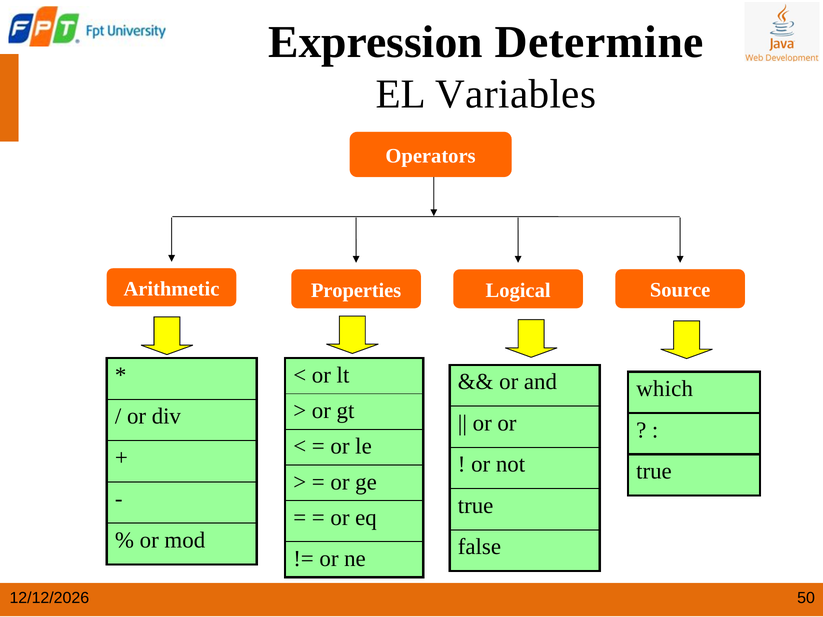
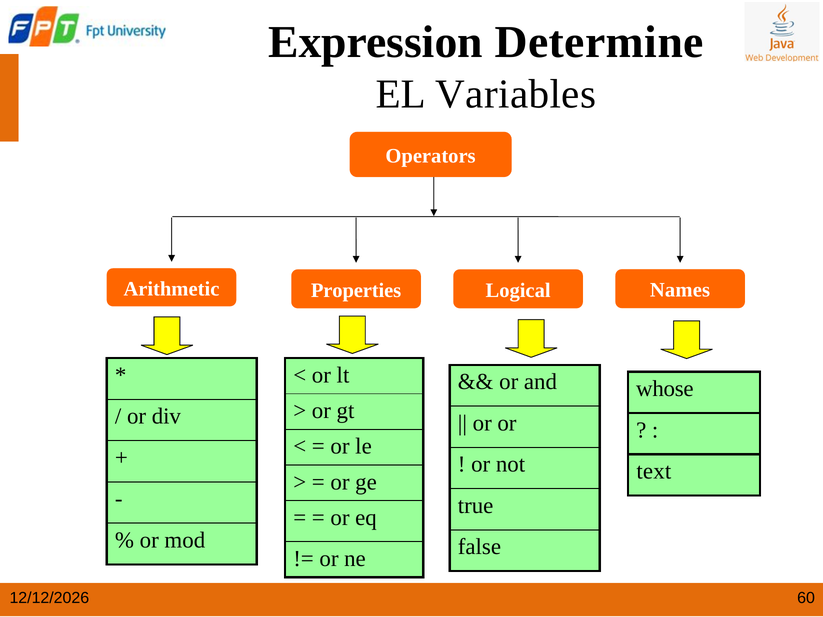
Source: Source -> Names
which: which -> whose
true at (654, 472): true -> text
50: 50 -> 60
